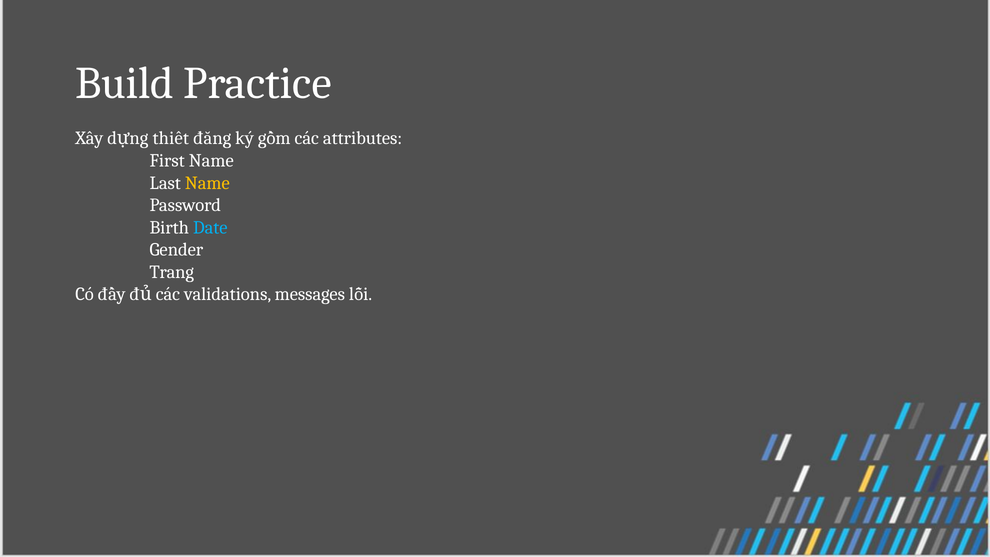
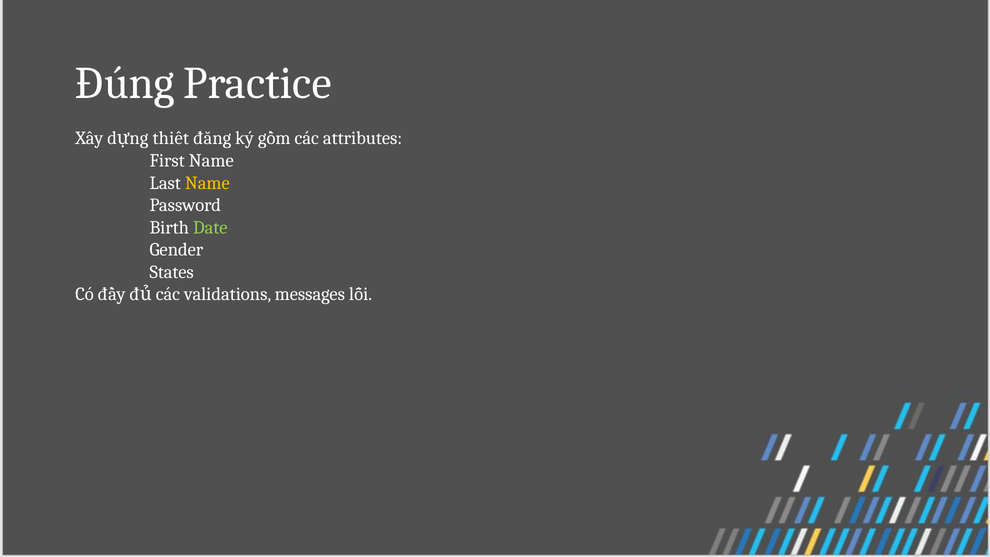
Build: Build -> Đúng
Date colour: light blue -> light green
Trang: Trang -> States
